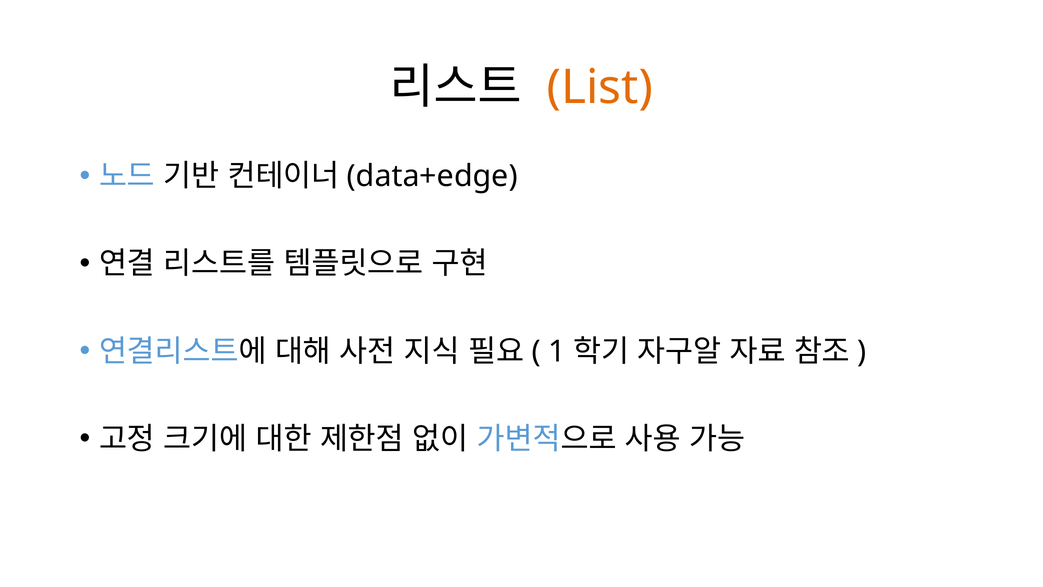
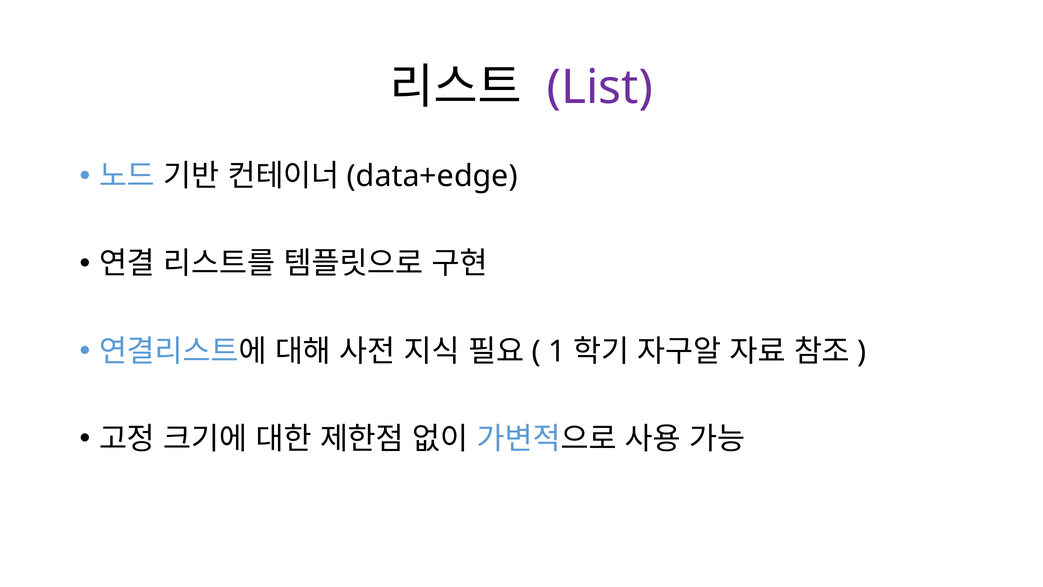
List colour: orange -> purple
